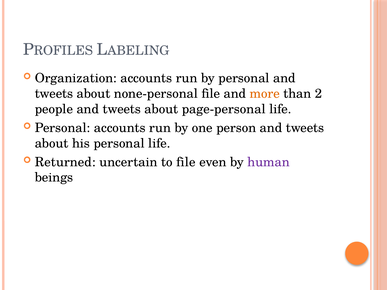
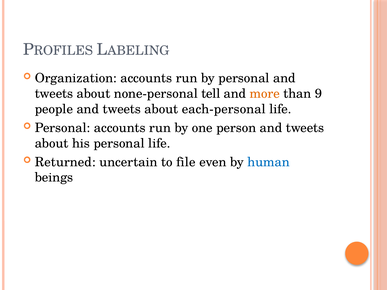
none-personal file: file -> tell
2: 2 -> 9
page-personal: page-personal -> each-personal
human colour: purple -> blue
